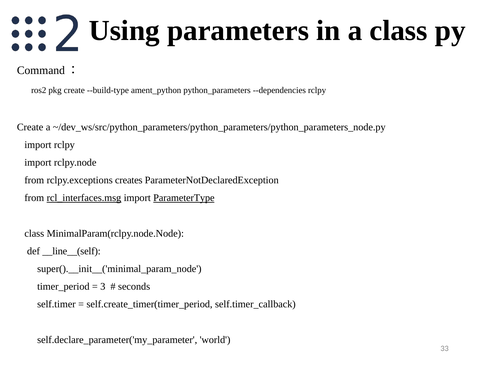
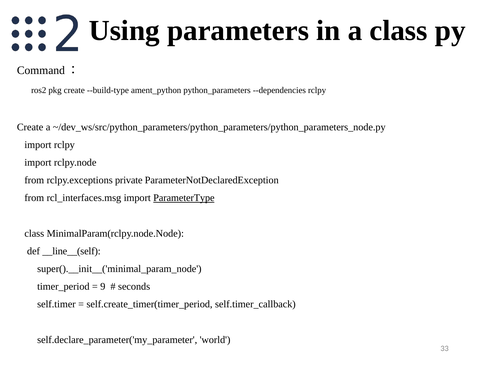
creates: creates -> private
rcl_interfaces.msg underline: present -> none
3: 3 -> 9
